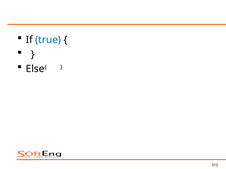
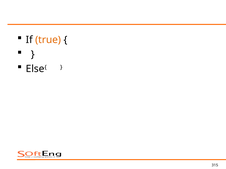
true colour: blue -> orange
